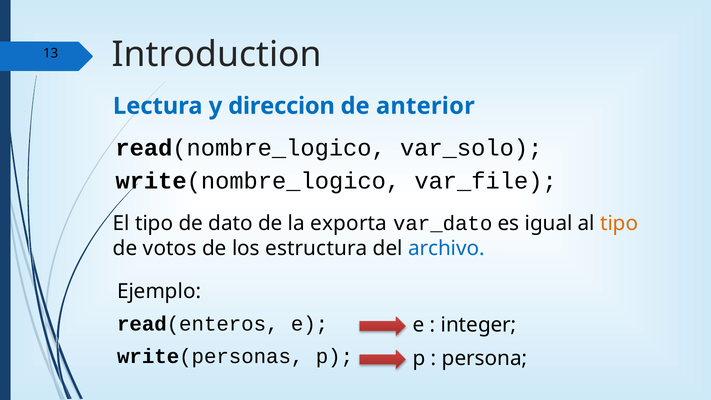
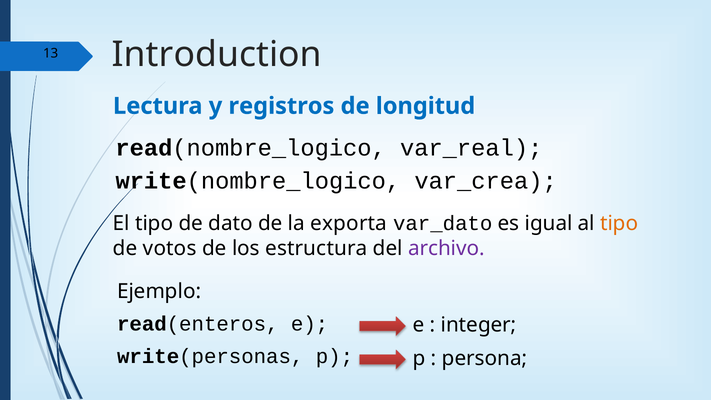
direccion: direccion -> registros
anterior: anterior -> longitud
var_solo: var_solo -> var_real
var_file: var_file -> var_crea
archivo colour: blue -> purple
